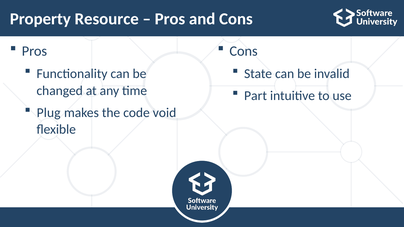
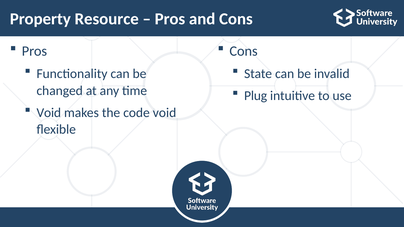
Part: Part -> Plug
Plug at (49, 113): Plug -> Void
